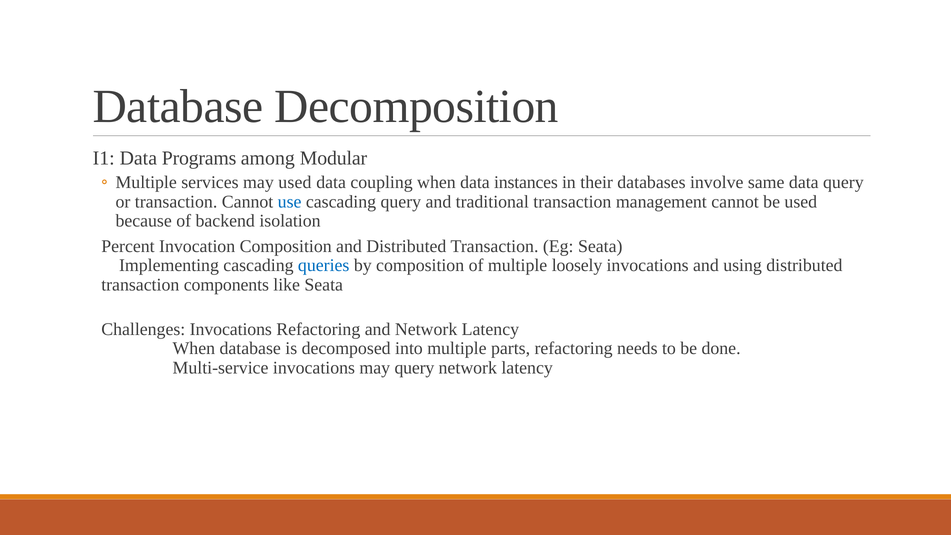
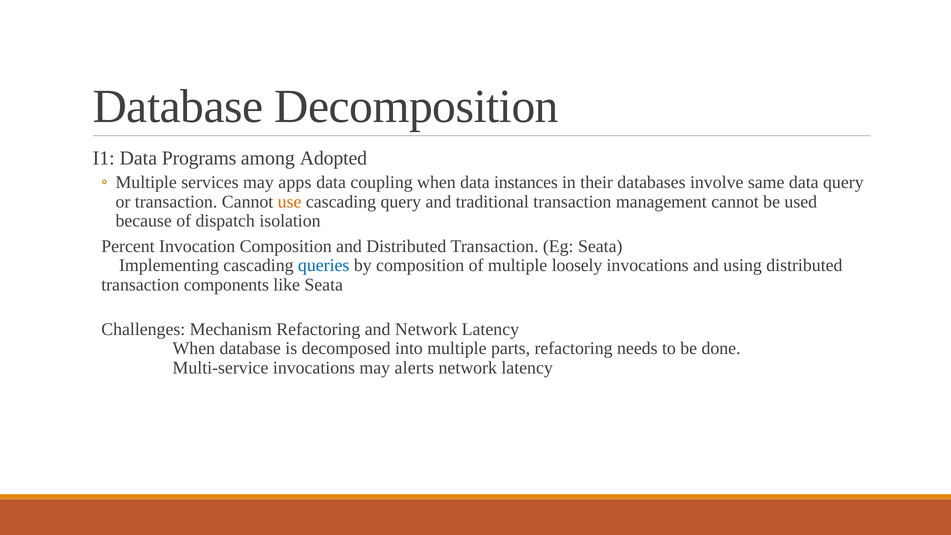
Modular: Modular -> Adopted
may used: used -> apps
use colour: blue -> orange
backend: backend -> dispatch
Challenges Invocations: Invocations -> Mechanism
may query: query -> alerts
